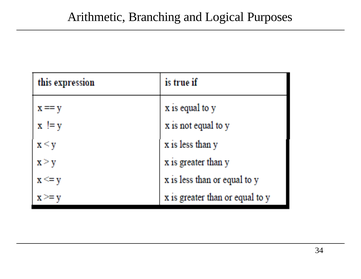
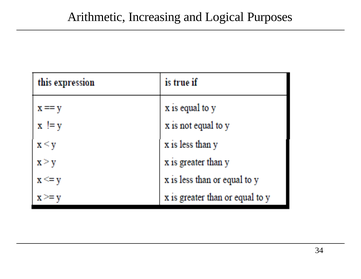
Branching: Branching -> Increasing
